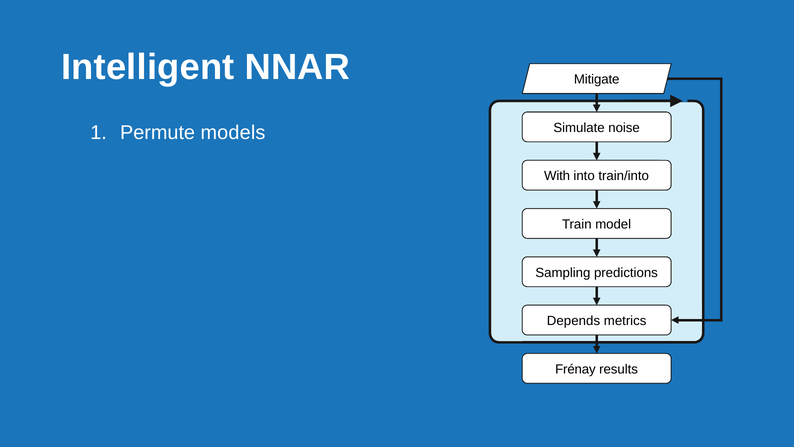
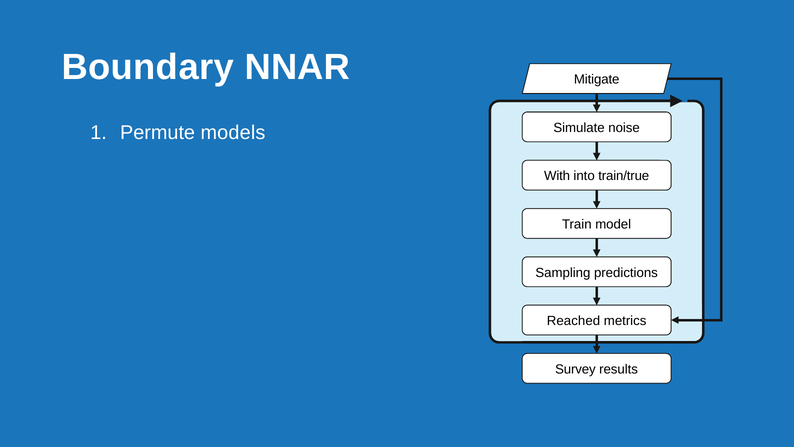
Intelligent: Intelligent -> Boundary
train/into: train/into -> train/true
Depends: Depends -> Reached
Frénay: Frénay -> Survey
